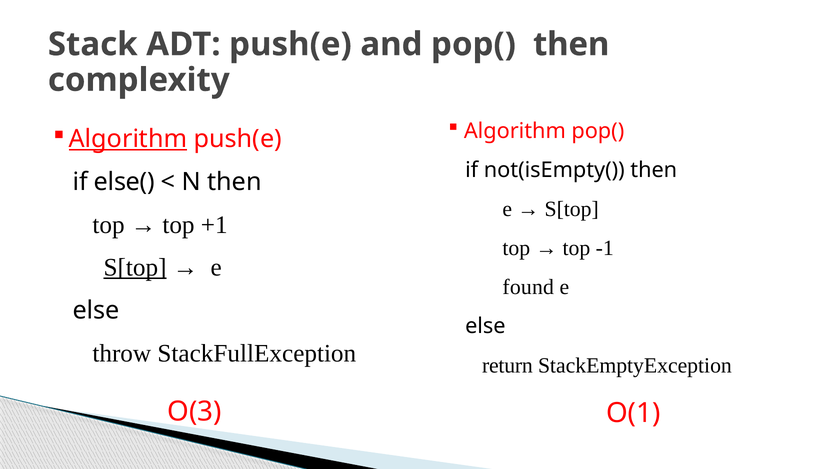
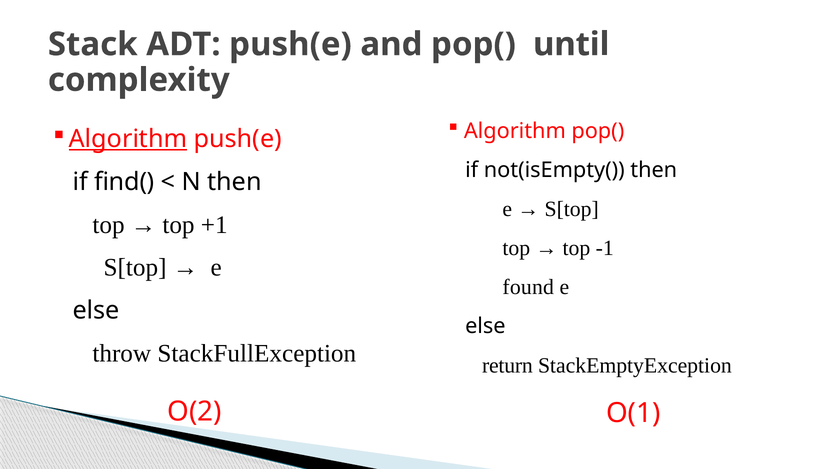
pop( then: then -> until
else(: else( -> find(
S[top at (135, 268) underline: present -> none
O(3: O(3 -> O(2
